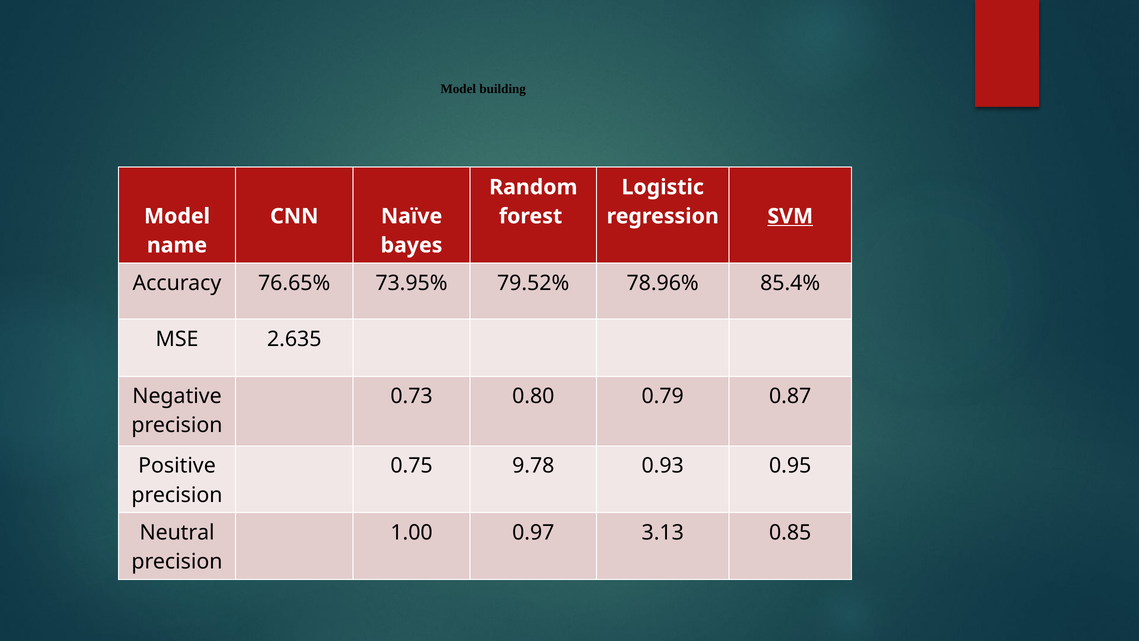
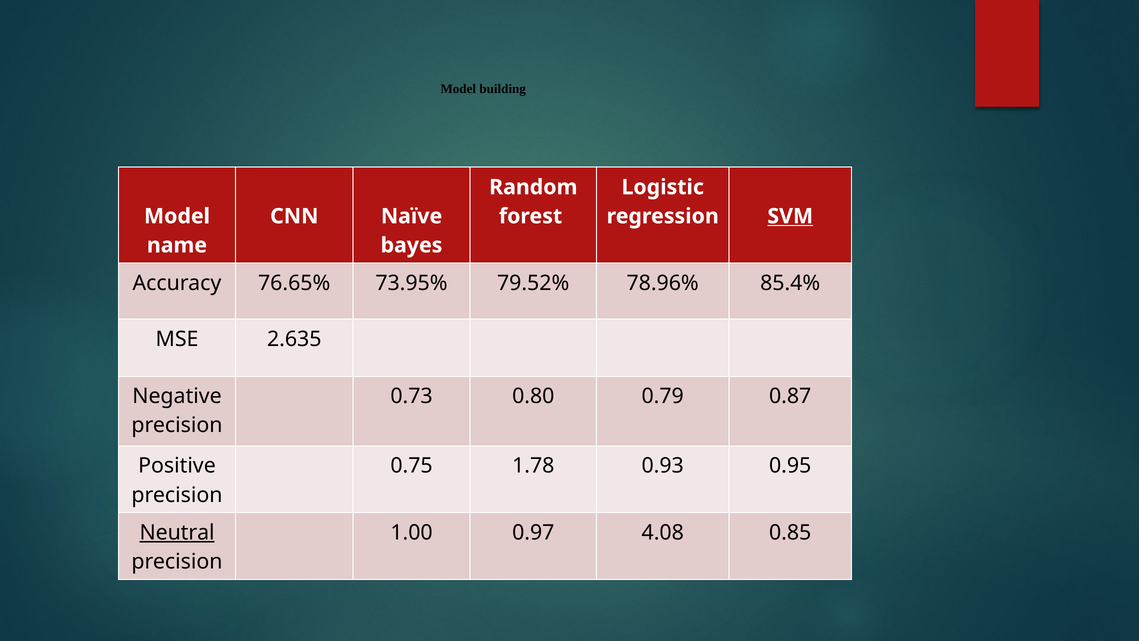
9.78: 9.78 -> 1.78
Neutral underline: none -> present
3.13: 3.13 -> 4.08
